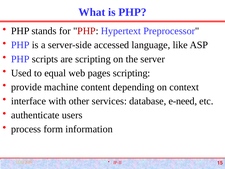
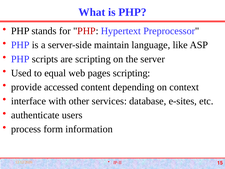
accessed: accessed -> maintain
machine: machine -> accessed
e-need: e-need -> e-sites
